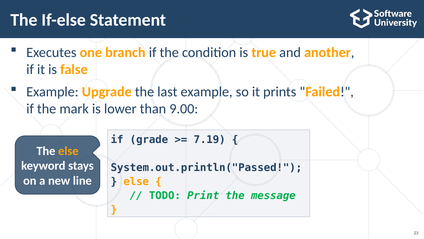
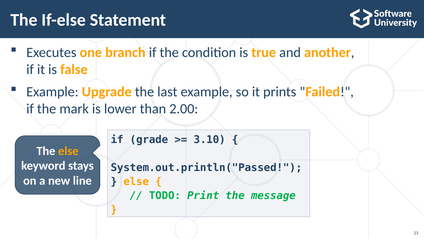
9.00: 9.00 -> 2.00
7.19: 7.19 -> 3.10
